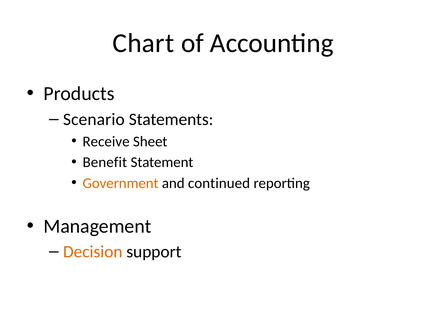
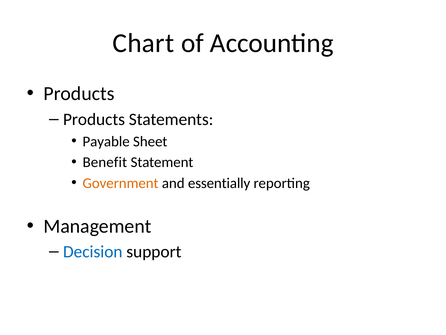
Scenario at (94, 119): Scenario -> Products
Receive: Receive -> Payable
continued: continued -> essentially
Decision colour: orange -> blue
